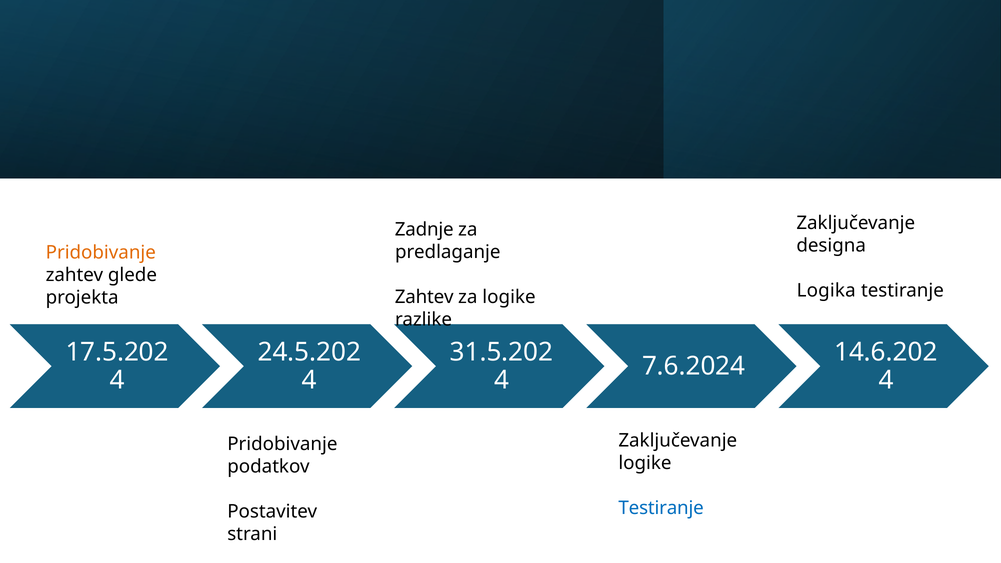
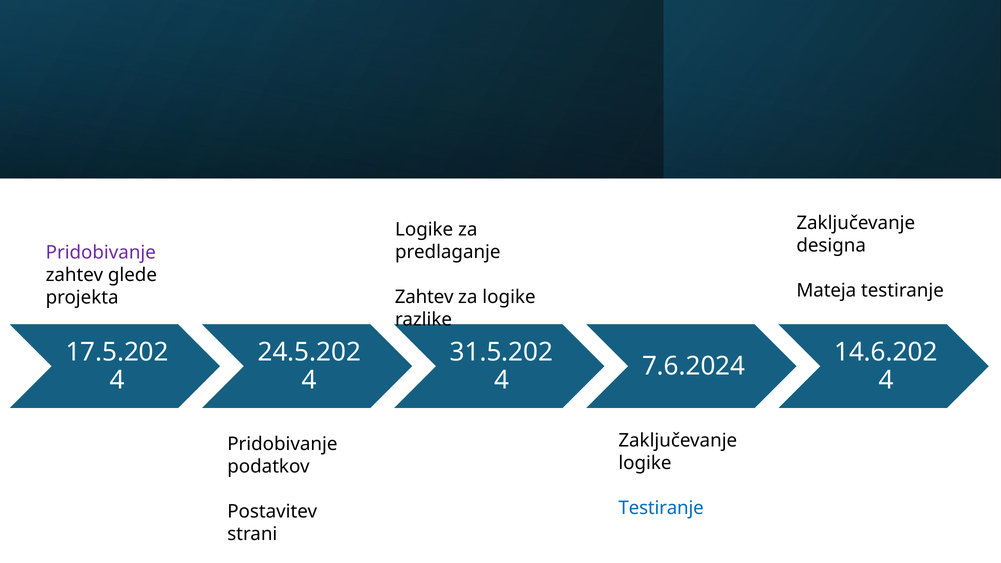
Zadnje at (424, 230): Zadnje -> Logike
Pridobivanje at (101, 252) colour: orange -> purple
Logika: Logika -> Mateja
